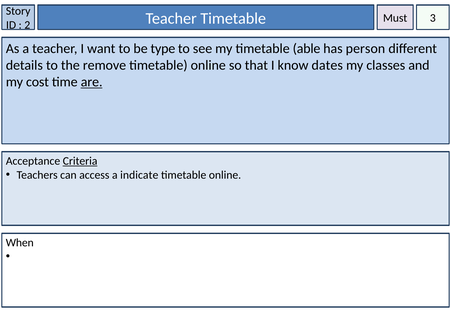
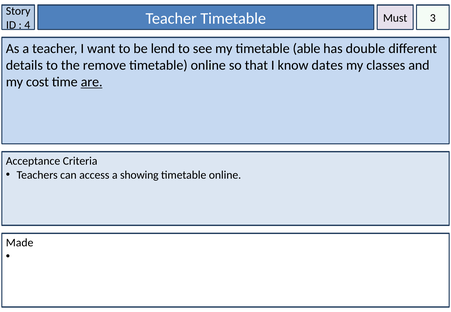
2: 2 -> 4
type: type -> lend
person: person -> double
Criteria underline: present -> none
indicate: indicate -> showing
When: When -> Made
